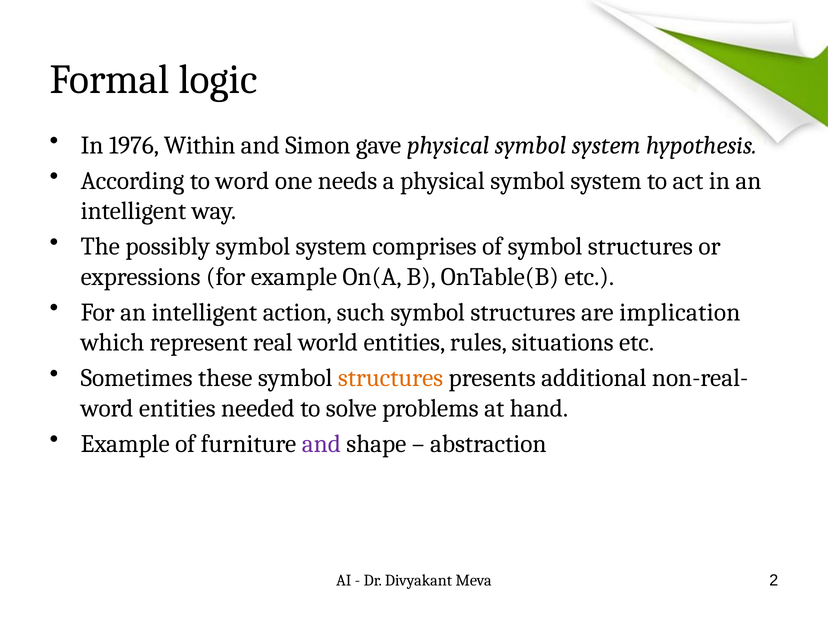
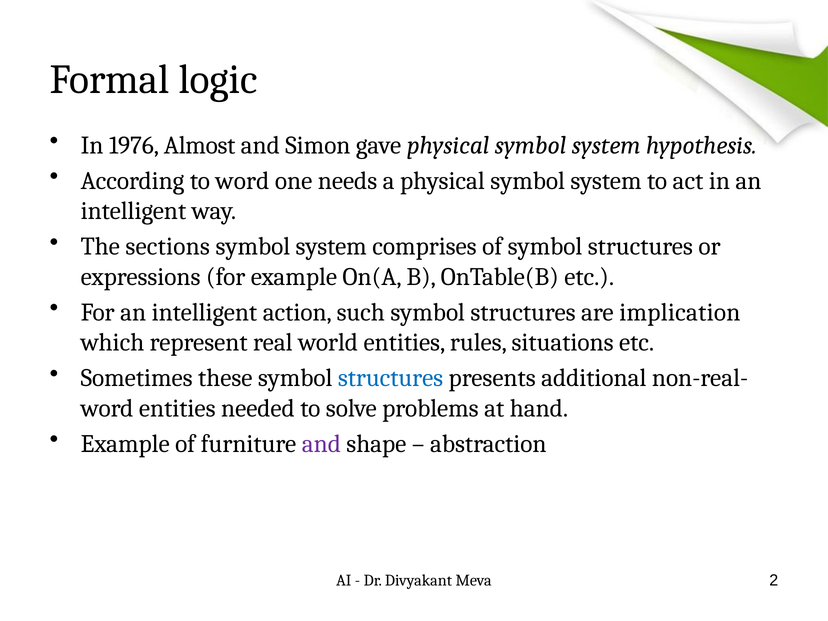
Within: Within -> Almost
possibly: possibly -> sections
structures at (391, 378) colour: orange -> blue
